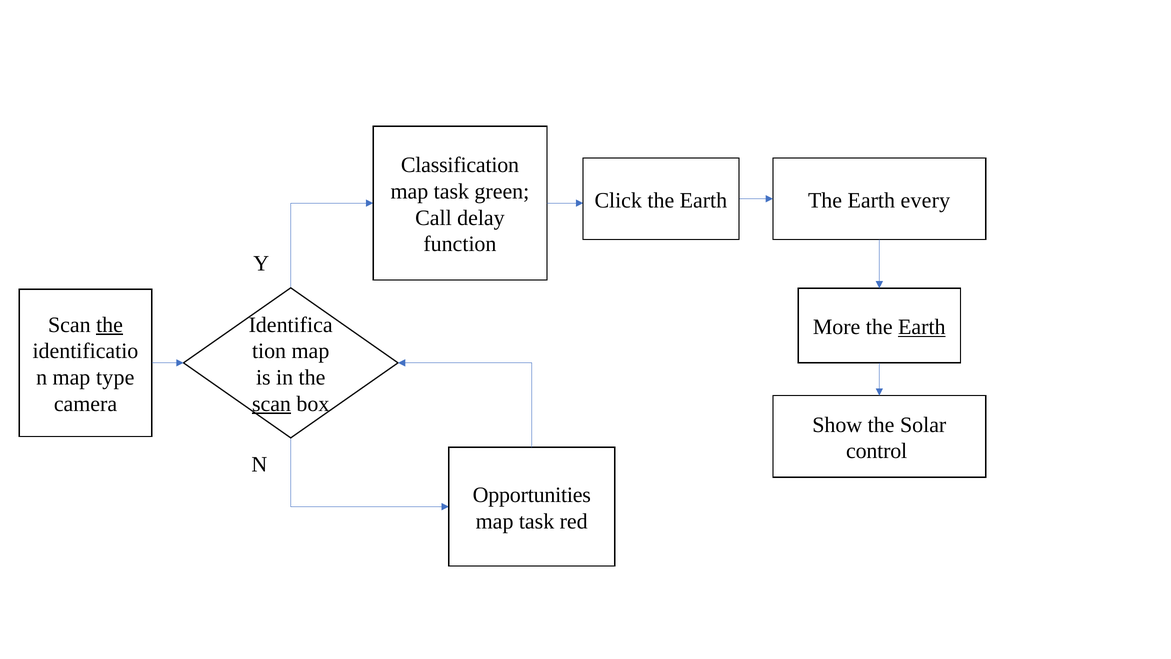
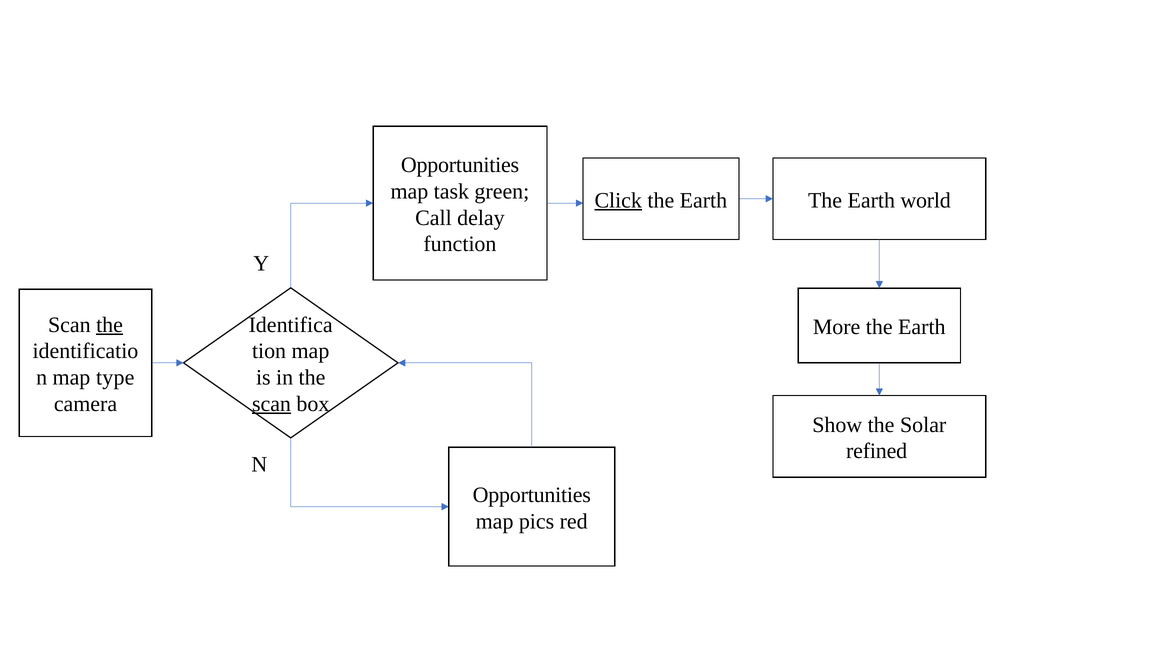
Classification at (460, 165): Classification -> Opportunities
Click underline: none -> present
every: every -> world
Earth at (922, 327) underline: present -> none
control: control -> refined
task at (537, 521): task -> pics
